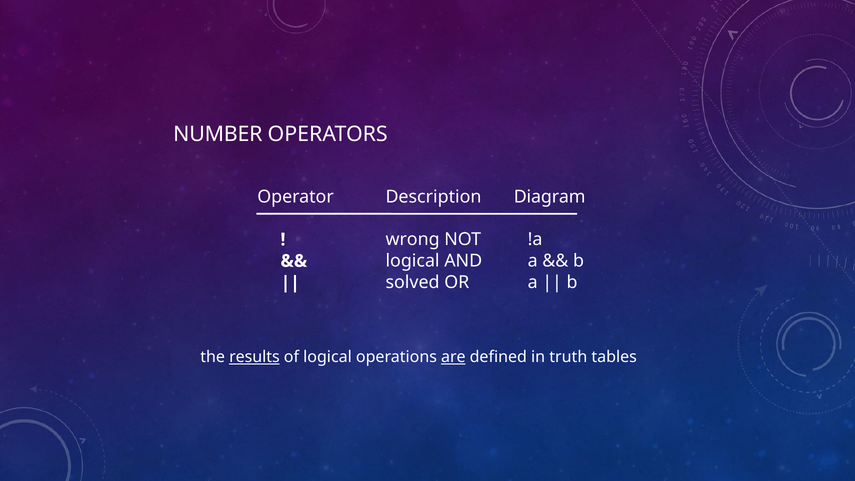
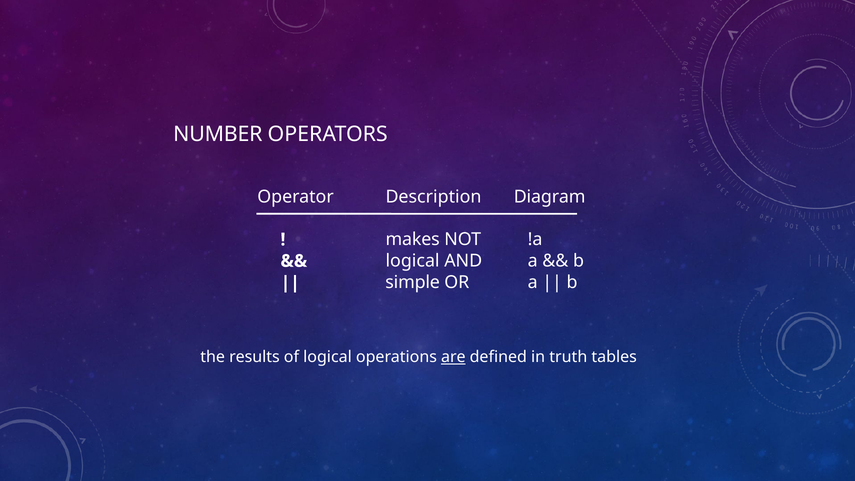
wrong: wrong -> makes
solved: solved -> simple
results underline: present -> none
